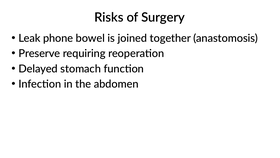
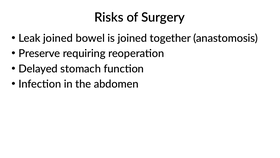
Leak phone: phone -> joined
